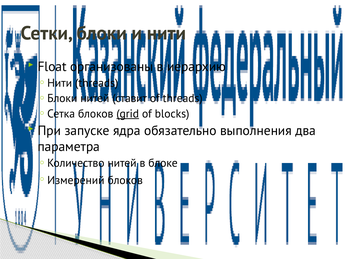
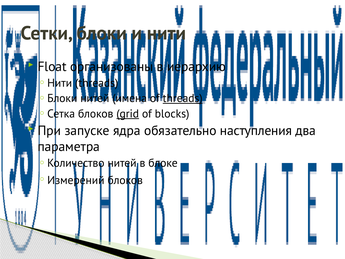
ставит: ставит -> имена
threads at (183, 98) underline: none -> present
выполнения: выполнения -> наступления
